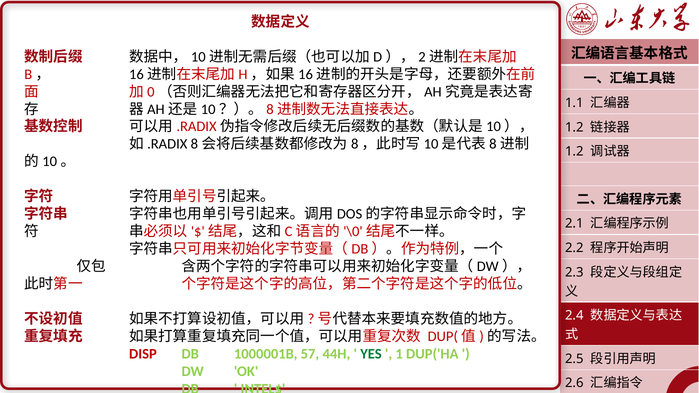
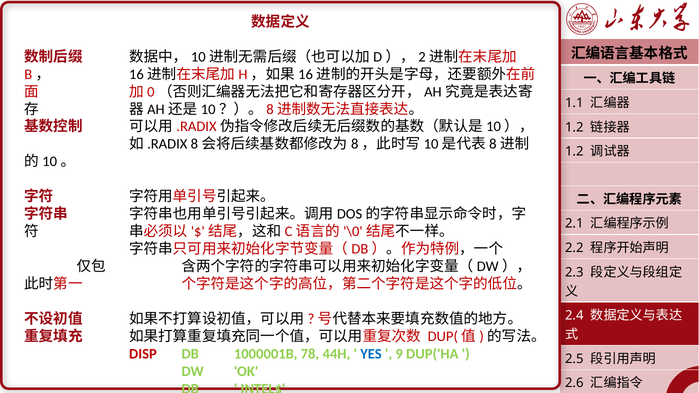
57: 57 -> 78
YES colour: green -> blue
1: 1 -> 9
